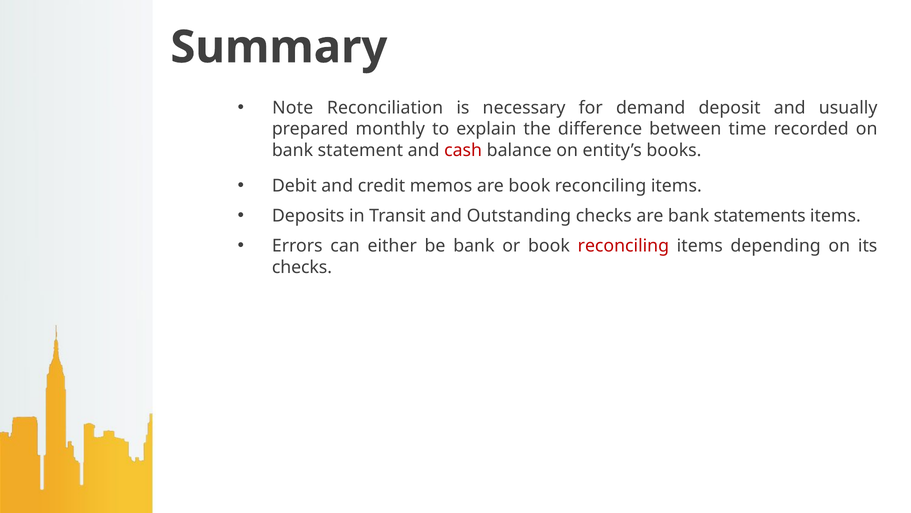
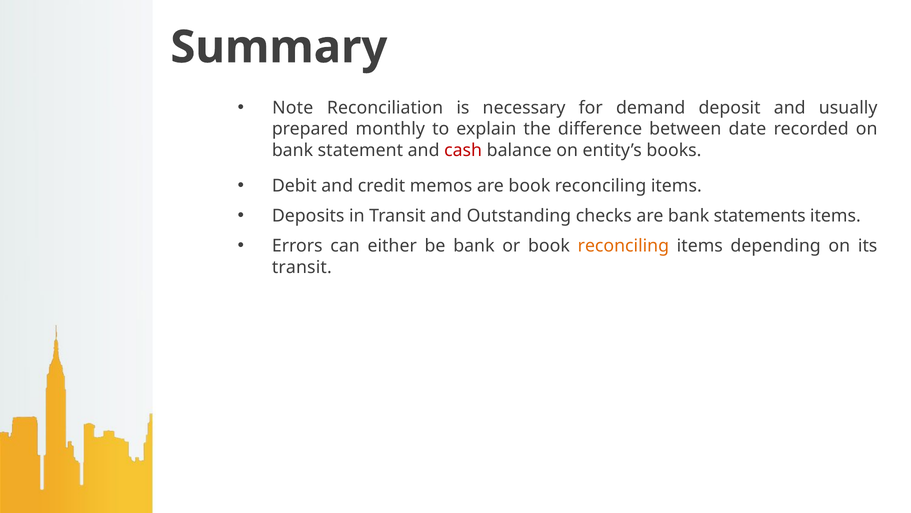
time: time -> date
reconciling at (623, 246) colour: red -> orange
checks at (302, 267): checks -> transit
